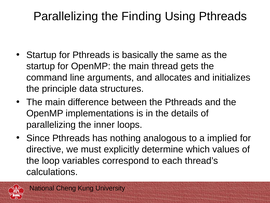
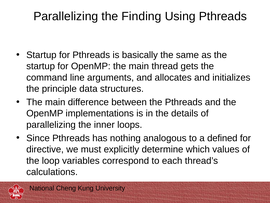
implied: implied -> defined
